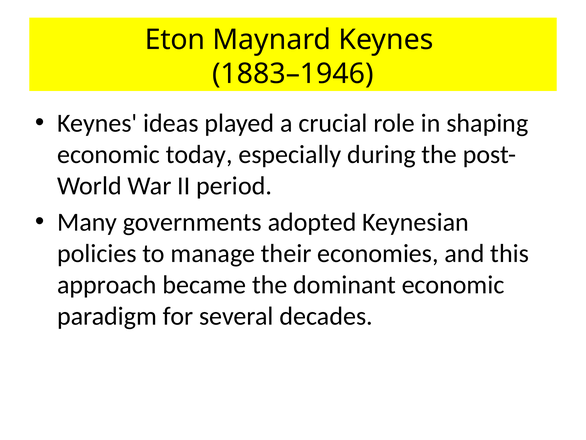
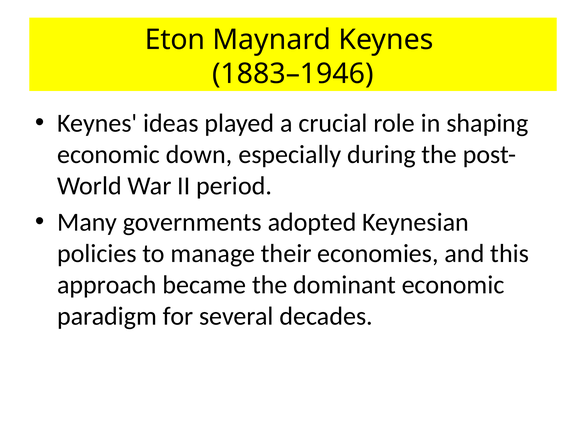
today: today -> down
